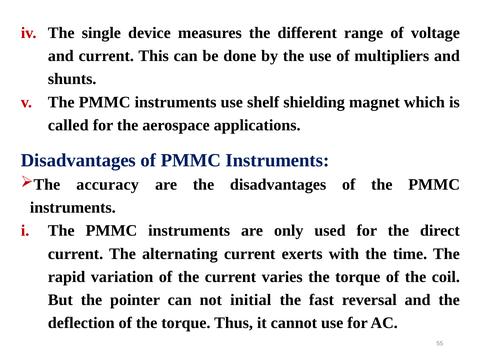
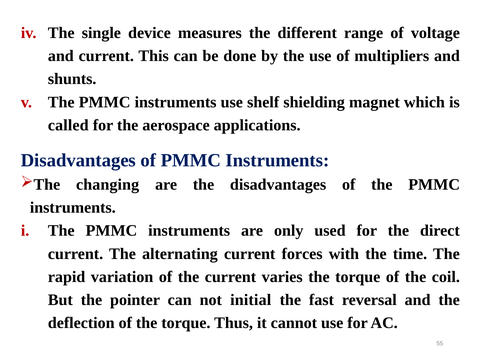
accuracy: accuracy -> changing
exerts: exerts -> forces
